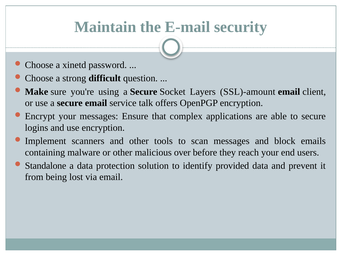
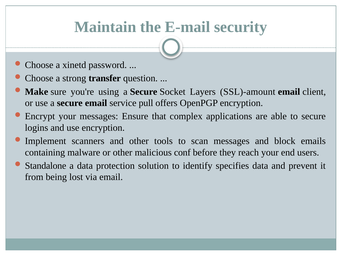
difficult: difficult -> transfer
talk: talk -> pull
over: over -> conf
provided: provided -> specifies
